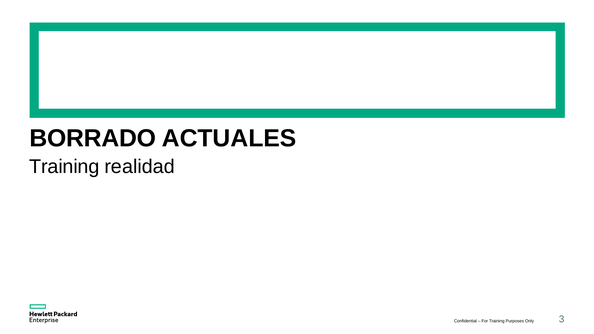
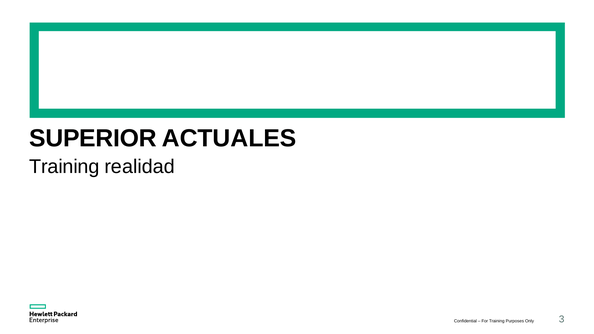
BORRADO: BORRADO -> SUPERIOR
